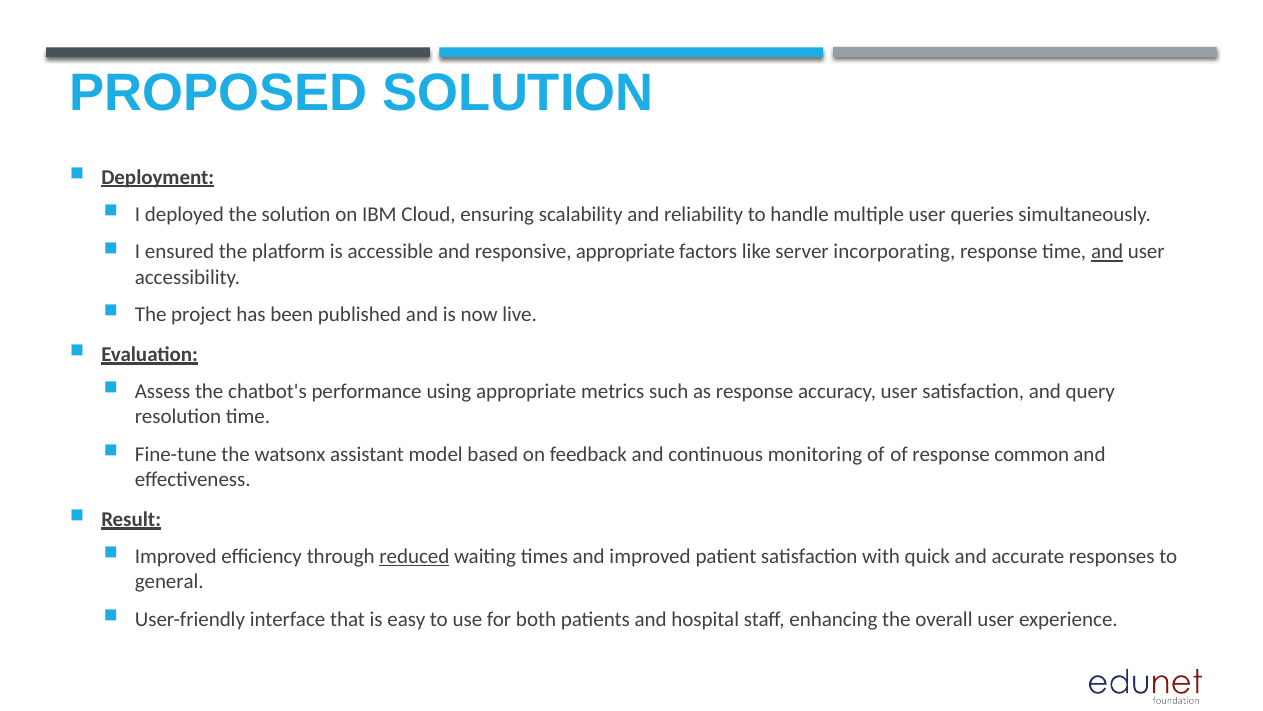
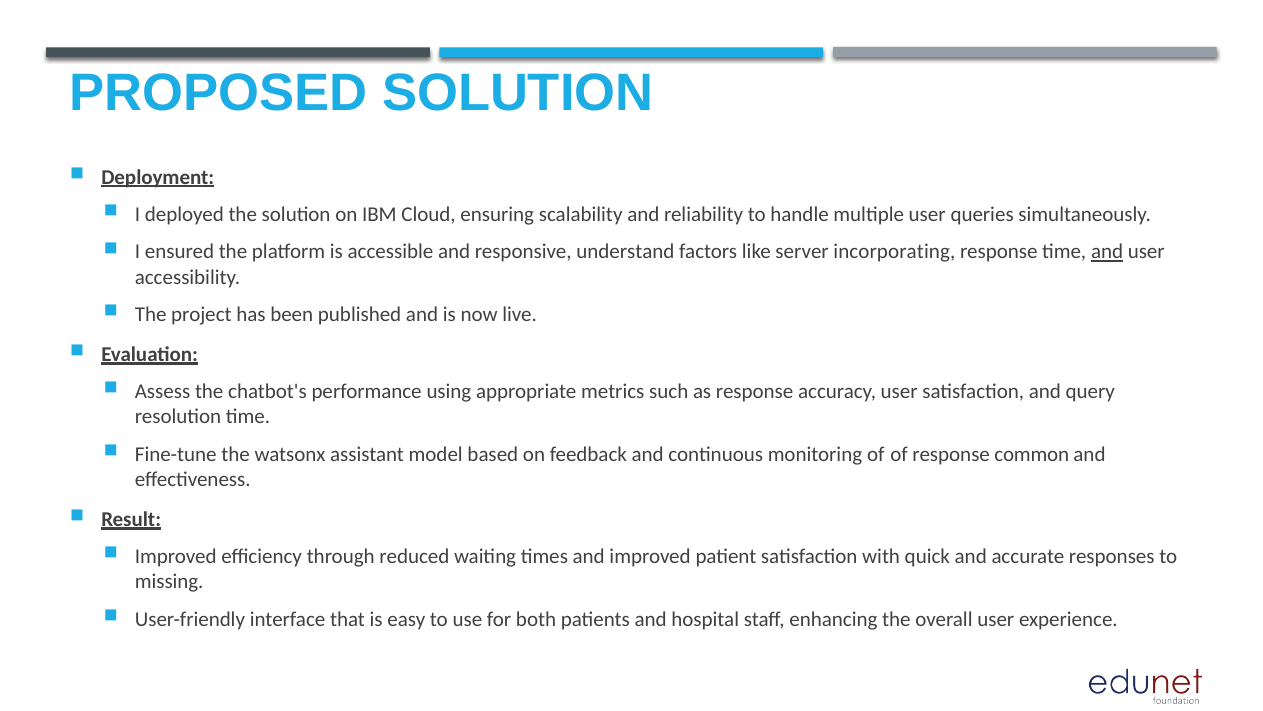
responsive appropriate: appropriate -> understand
reduced underline: present -> none
general: general -> missing
